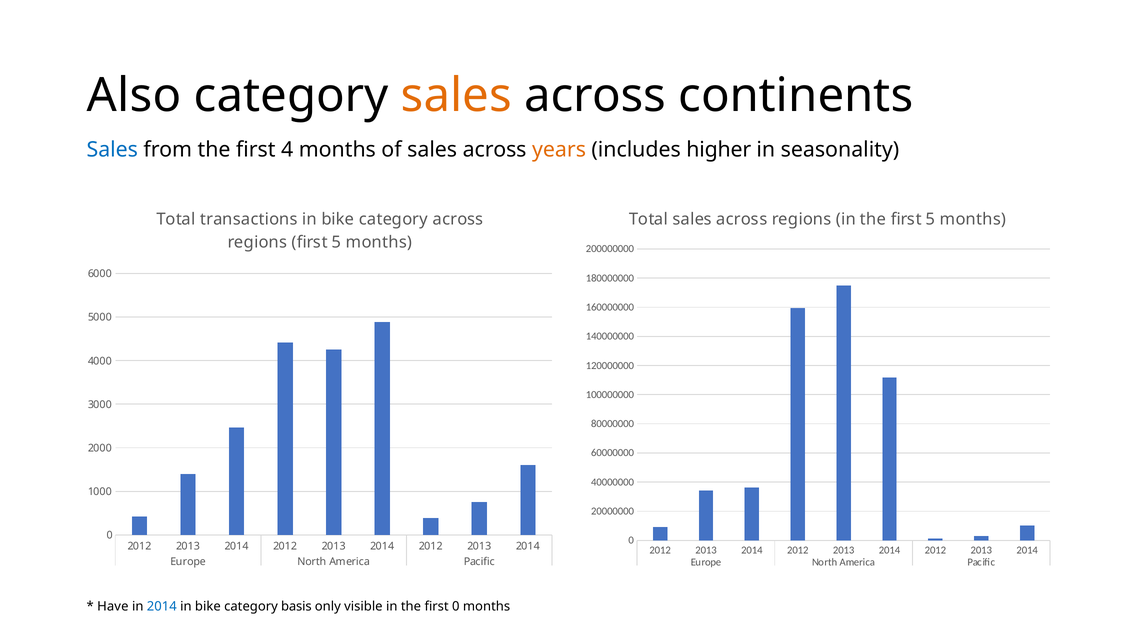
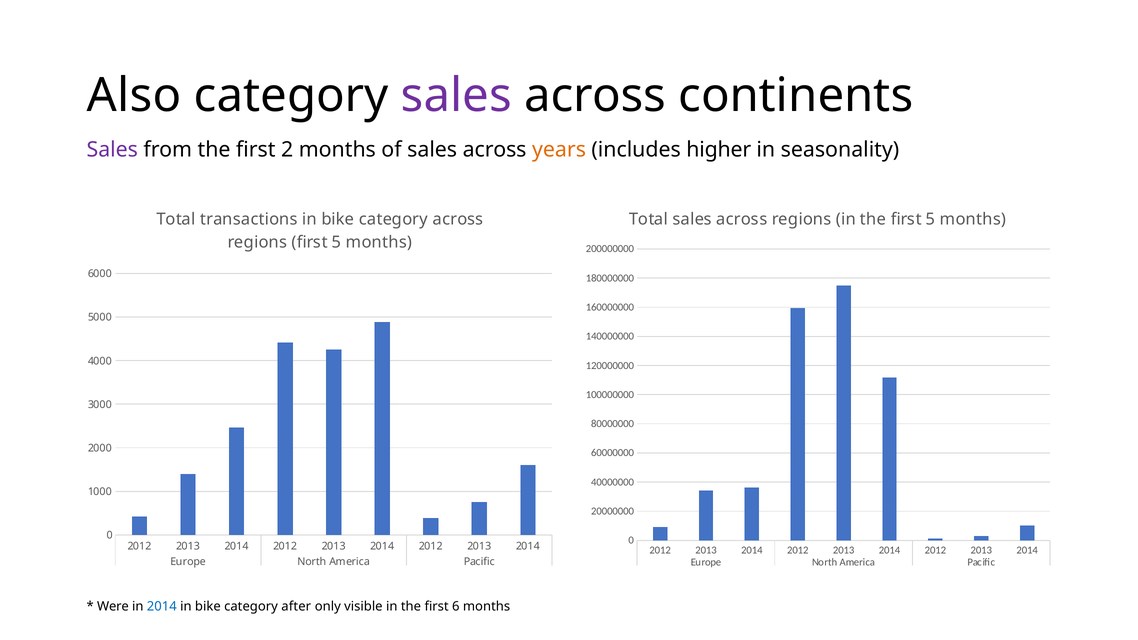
sales at (456, 96) colour: orange -> purple
Sales at (112, 150) colour: blue -> purple
4: 4 -> 2
Have: Have -> Were
basis: basis -> after
first 0: 0 -> 6
